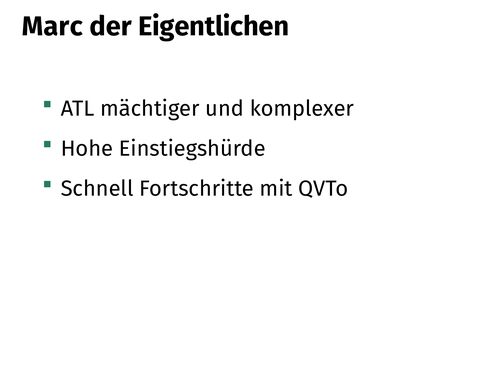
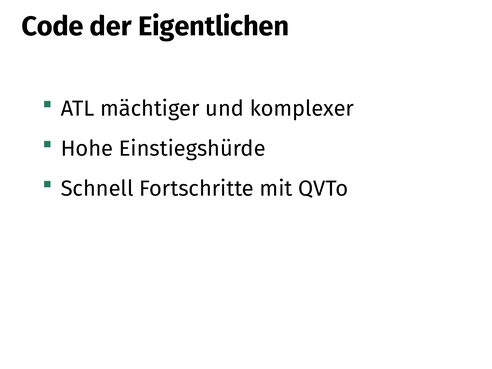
Marc: Marc -> Code
